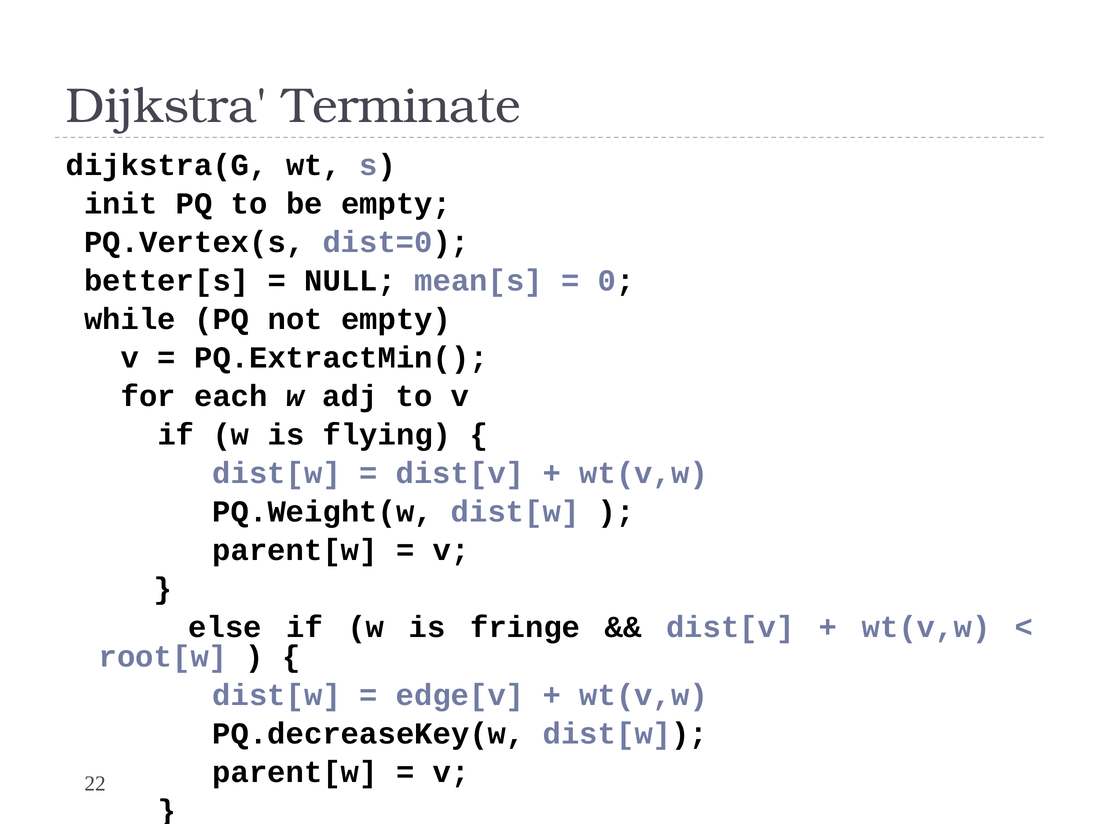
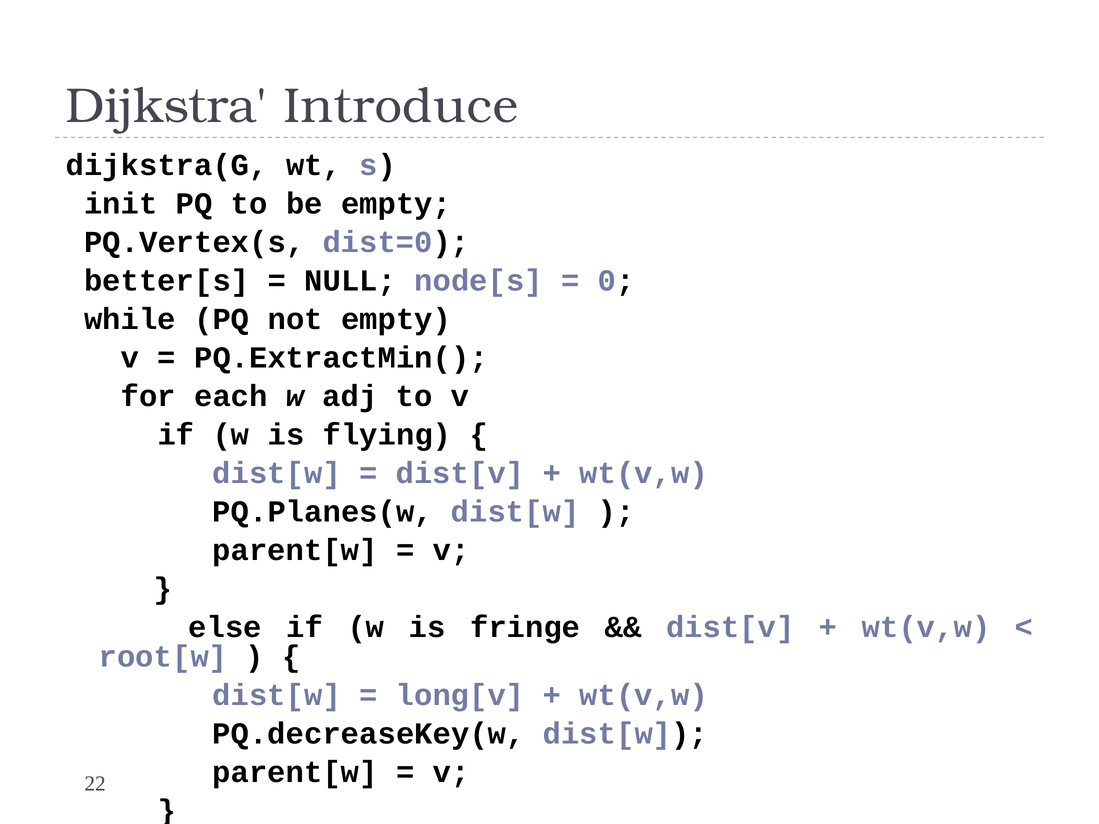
Terminate: Terminate -> Introduce
mean[s: mean[s -> node[s
PQ.Weight(w: PQ.Weight(w -> PQ.Planes(w
edge[v: edge[v -> long[v
